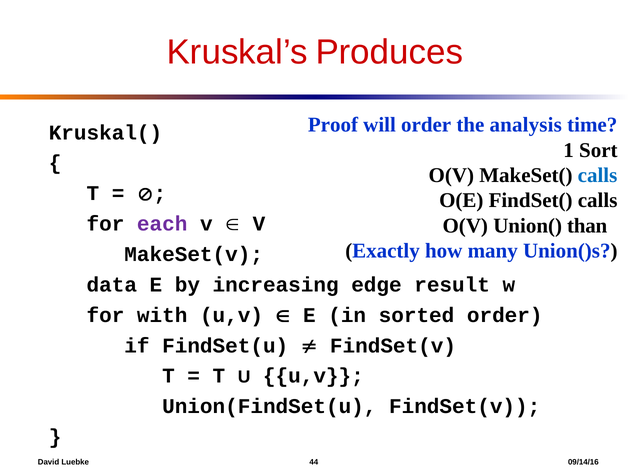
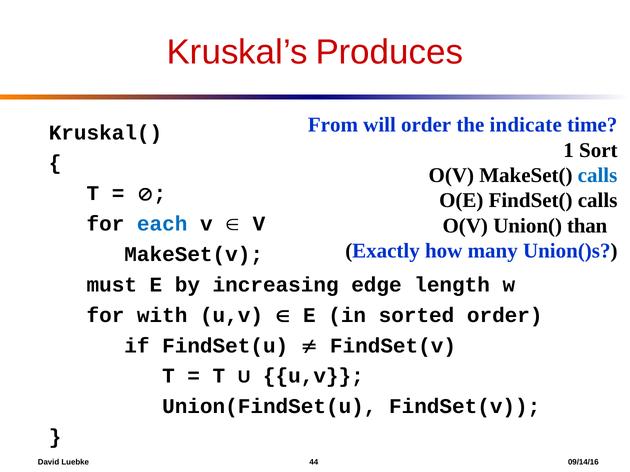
Proof: Proof -> From
analysis: analysis -> indicate
each colour: purple -> blue
data: data -> must
result: result -> length
